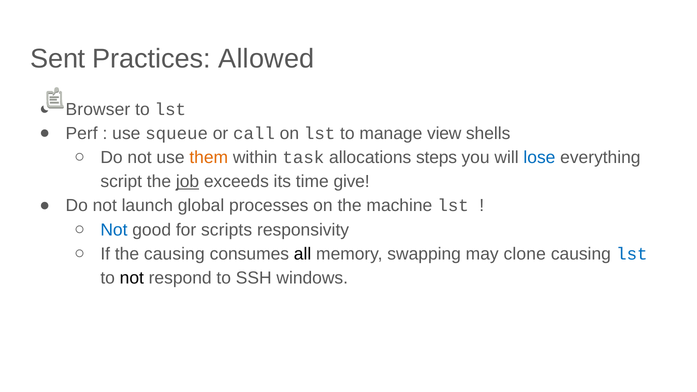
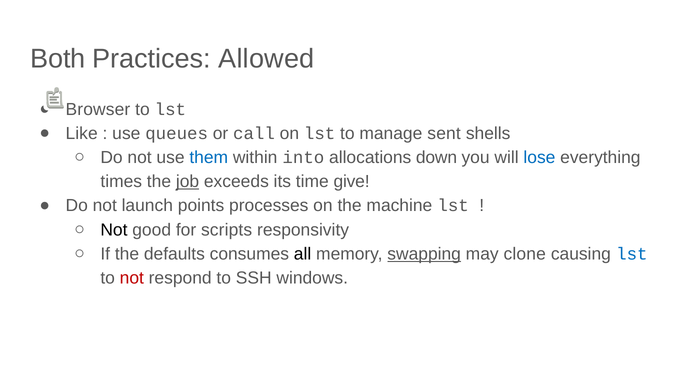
Sent: Sent -> Both
Perf: Perf -> Like
squeue: squeue -> queues
view: view -> sent
them colour: orange -> blue
task: task -> into
steps: steps -> down
script: script -> times
global: global -> points
Not at (114, 230) colour: blue -> black
the causing: causing -> defaults
swapping underline: none -> present
not at (132, 278) colour: black -> red
